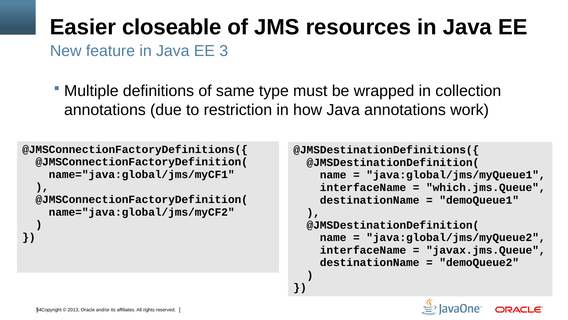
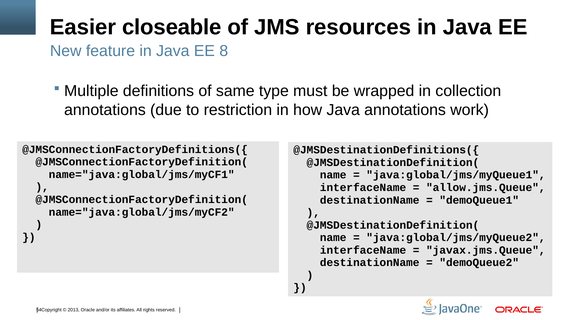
3: 3 -> 8
which.jms.Queue: which.jms.Queue -> allow.jms.Queue
